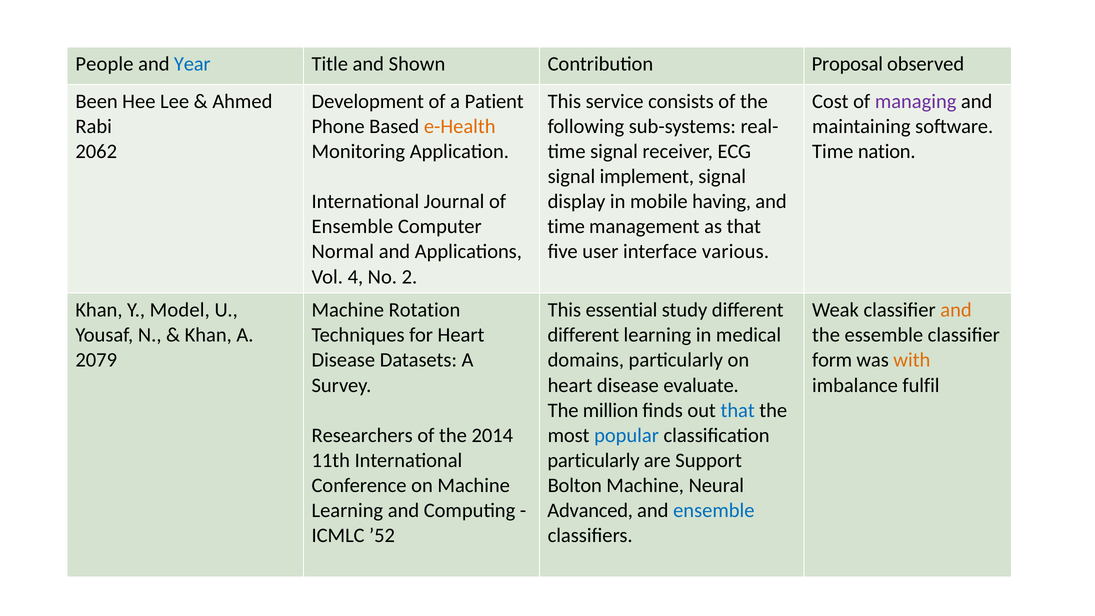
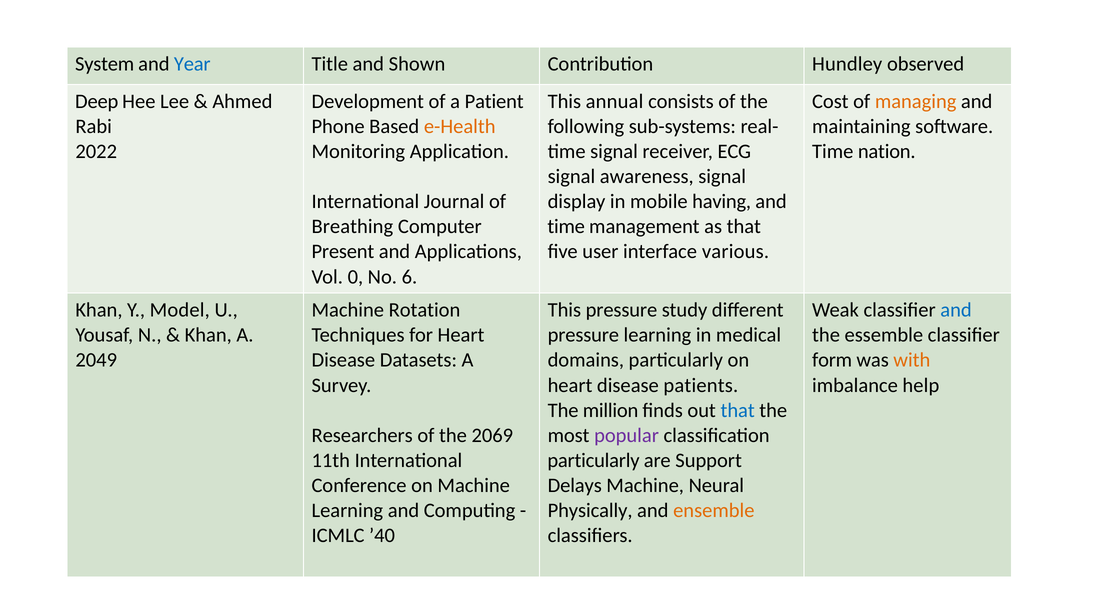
People: People -> System
Proposal: Proposal -> Hundley
Been: Been -> Deep
service: service -> annual
managing colour: purple -> orange
2062: 2062 -> 2022
implement: implement -> awareness
Ensemble at (352, 227): Ensemble -> Breathing
Normal: Normal -> Present
4: 4 -> 0
2: 2 -> 6
This essential: essential -> pressure
and at (956, 310) colour: orange -> blue
different at (583, 335): different -> pressure
2079: 2079 -> 2049
evaluate: evaluate -> patients
fulfil: fulfil -> help
2014: 2014 -> 2069
popular colour: blue -> purple
Bolton: Bolton -> Delays
Advanced: Advanced -> Physically
ensemble at (714, 511) colour: blue -> orange
’52: ’52 -> ’40
